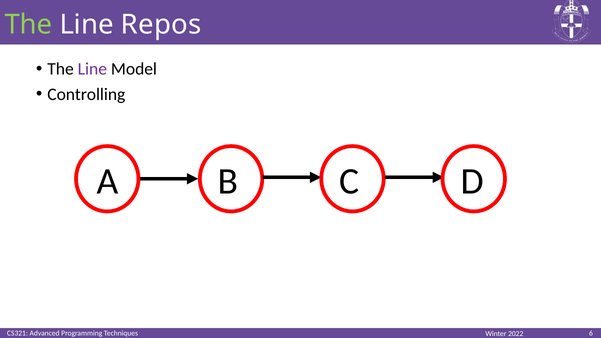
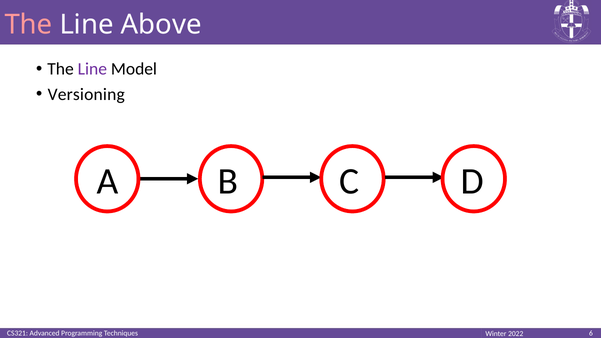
The at (28, 25) colour: light green -> pink
Repos: Repos -> Above
Controlling: Controlling -> Versioning
